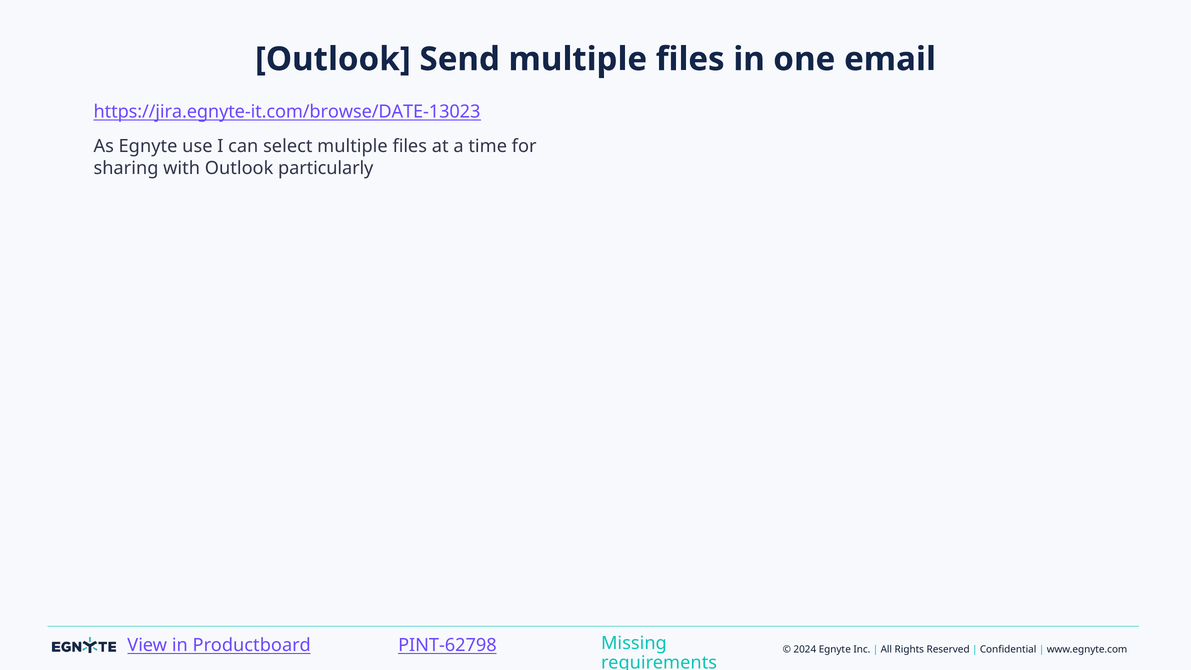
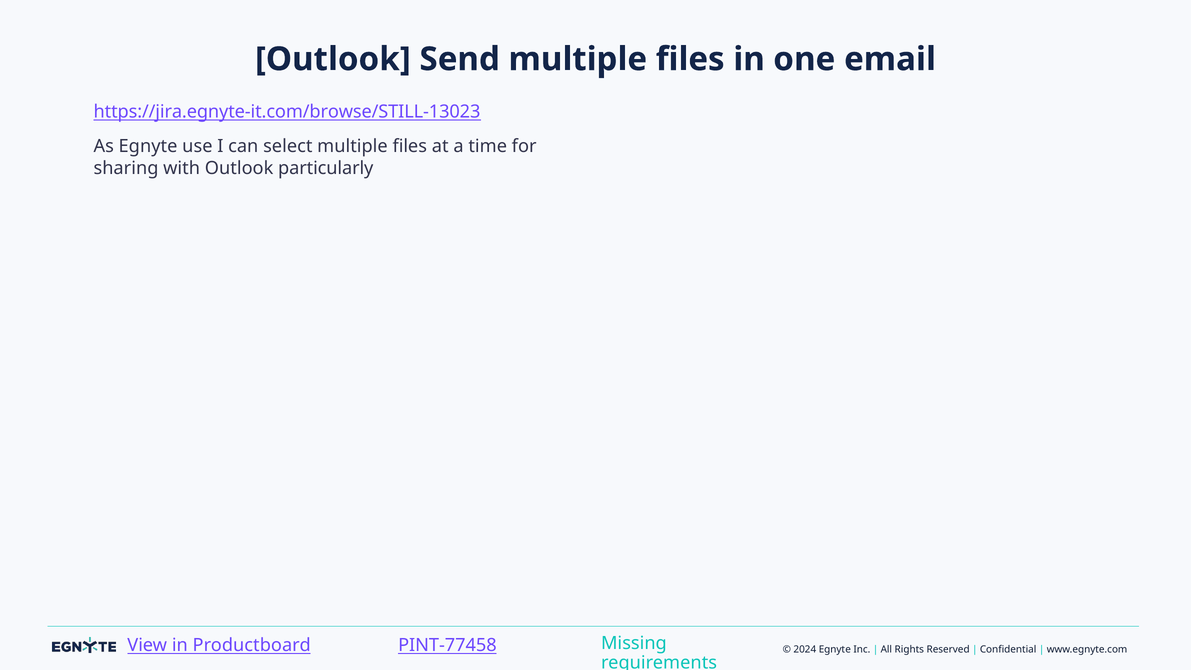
https://jira.egnyte-it.com/browse/DATE-13023: https://jira.egnyte-it.com/browse/DATE-13023 -> https://jira.egnyte-it.com/browse/STILL-13023
PINT-62798: PINT-62798 -> PINT-77458
